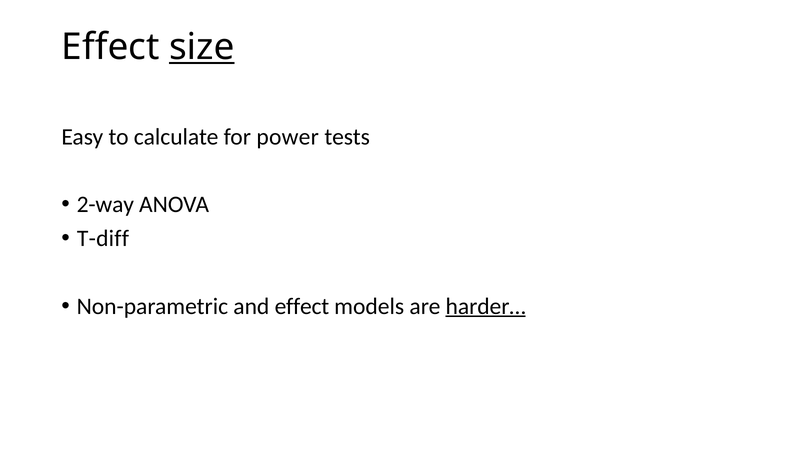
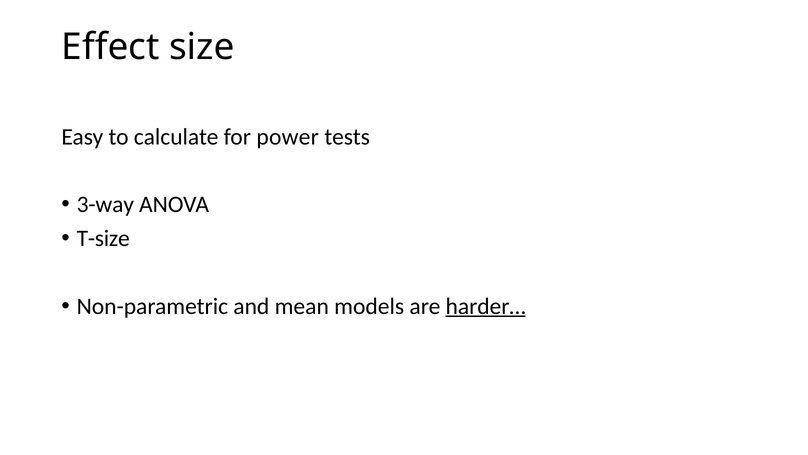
size underline: present -> none
2-way: 2-way -> 3-way
T-diff: T-diff -> T-size
and effect: effect -> mean
